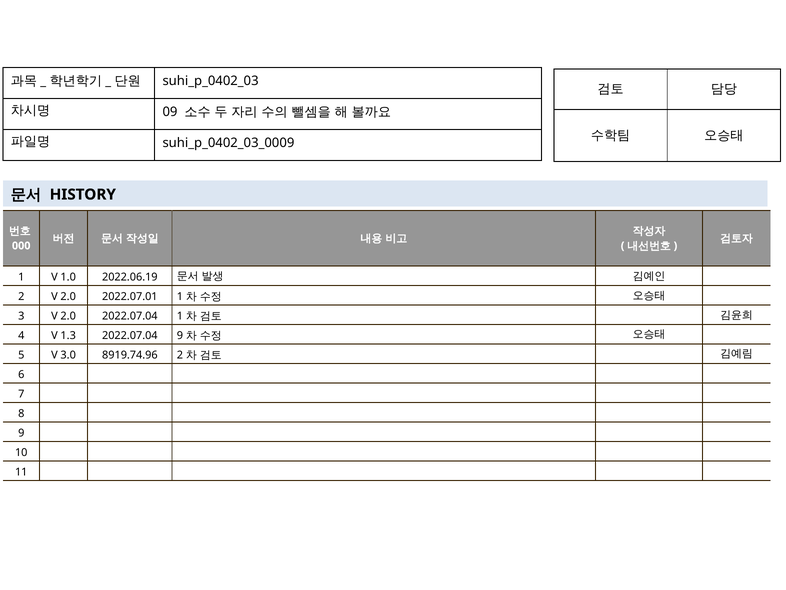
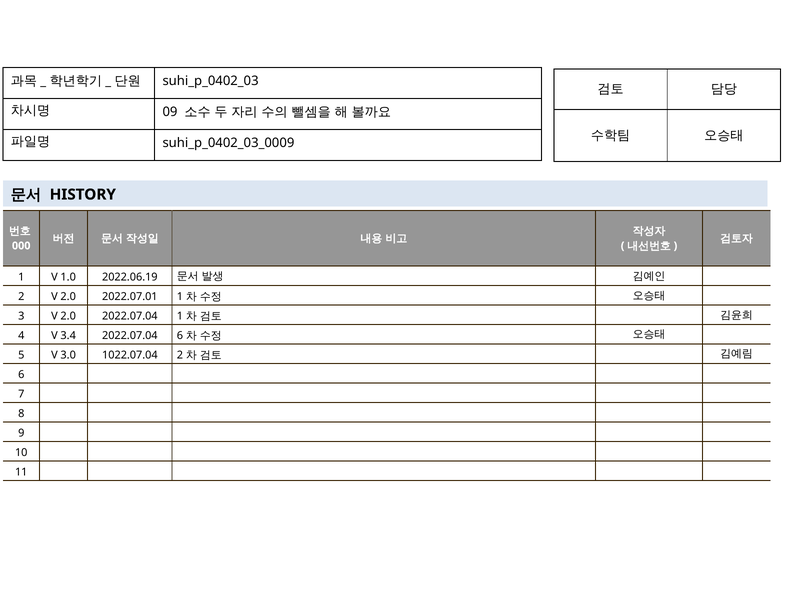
1.3: 1.3 -> 3.4
2022.07.04 9: 9 -> 6
8919.74.96: 8919.74.96 -> 1022.07.04
